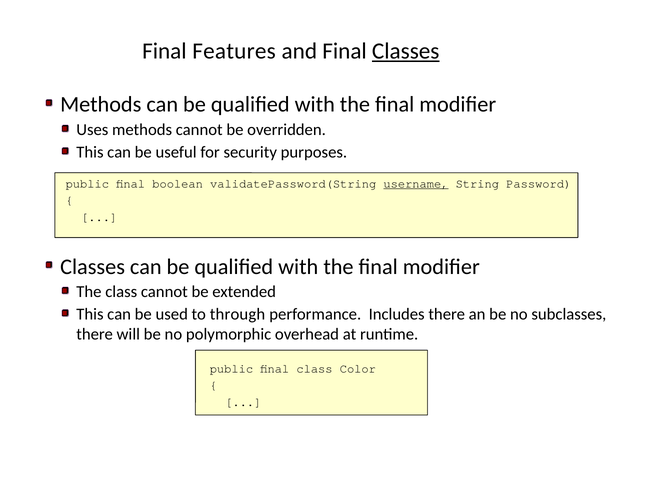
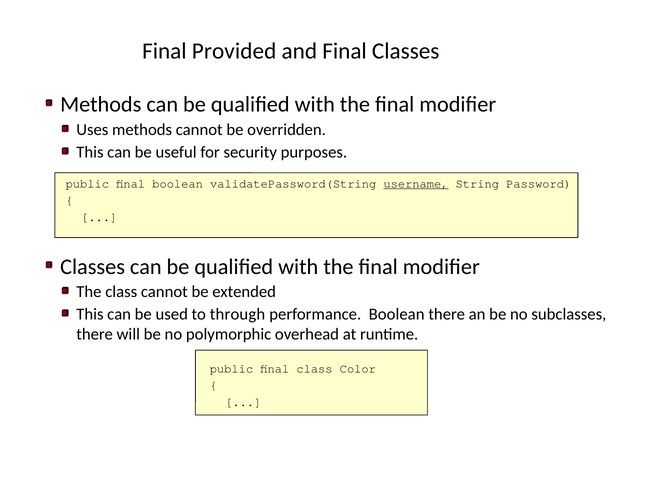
Features: Features -> Provided
Classes at (406, 51) underline: present -> none
performance Includes: Includes -> Boolean
